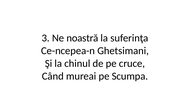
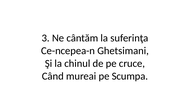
noastră: noastră -> cântăm
